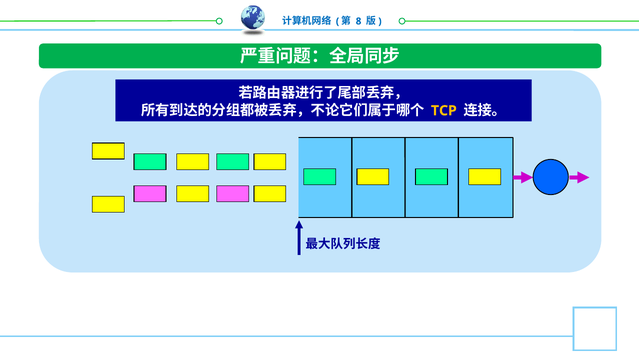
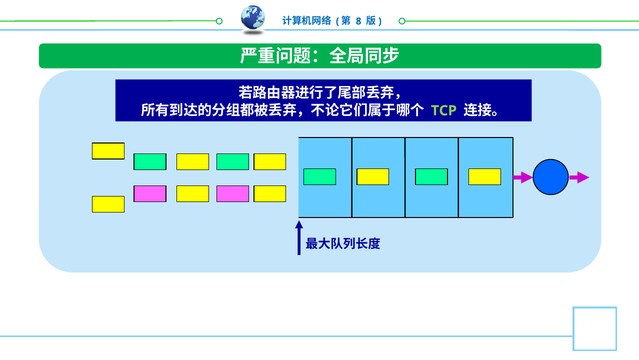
TCP colour: yellow -> light green
